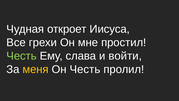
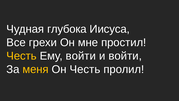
откроет: откроет -> глубока
Честь at (22, 56) colour: light green -> yellow
Ему слава: слава -> войти
